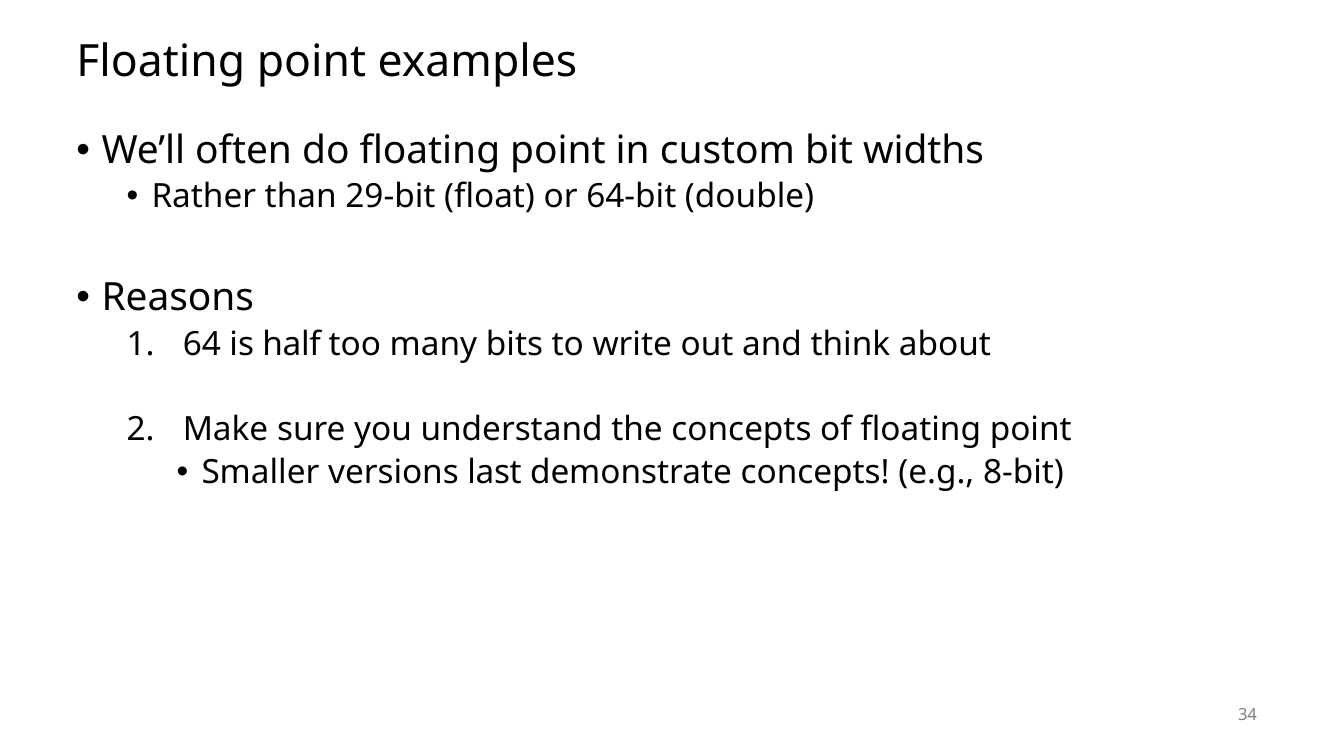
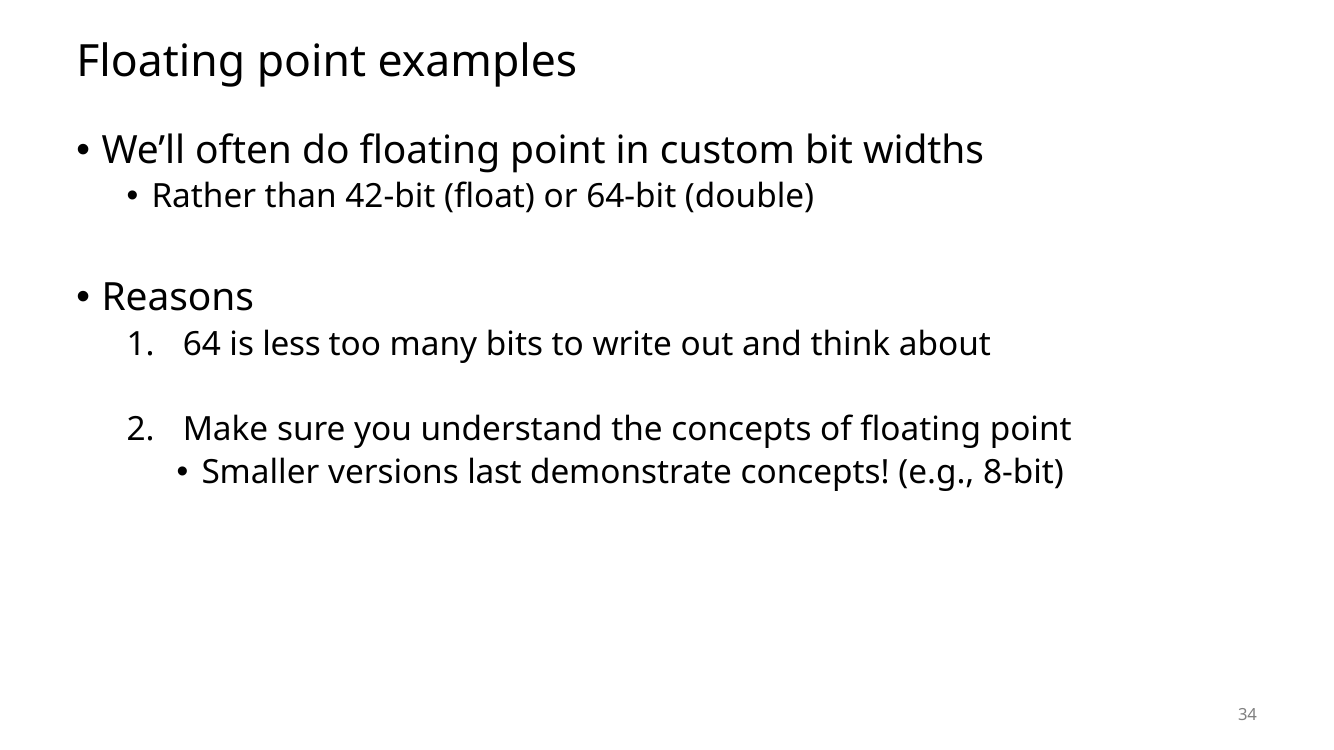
29-bit: 29-bit -> 42-bit
half: half -> less
